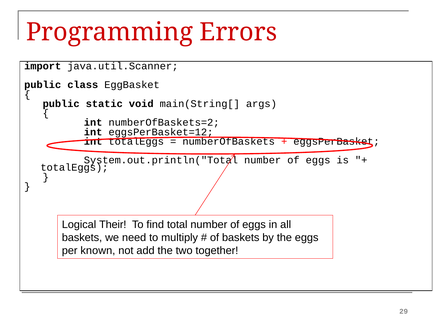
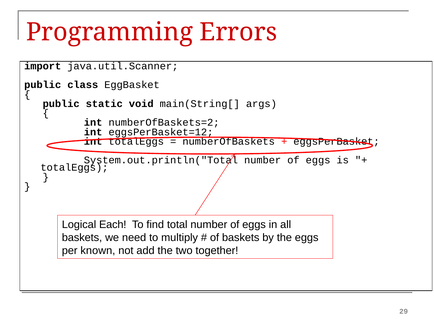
Their: Their -> Each
